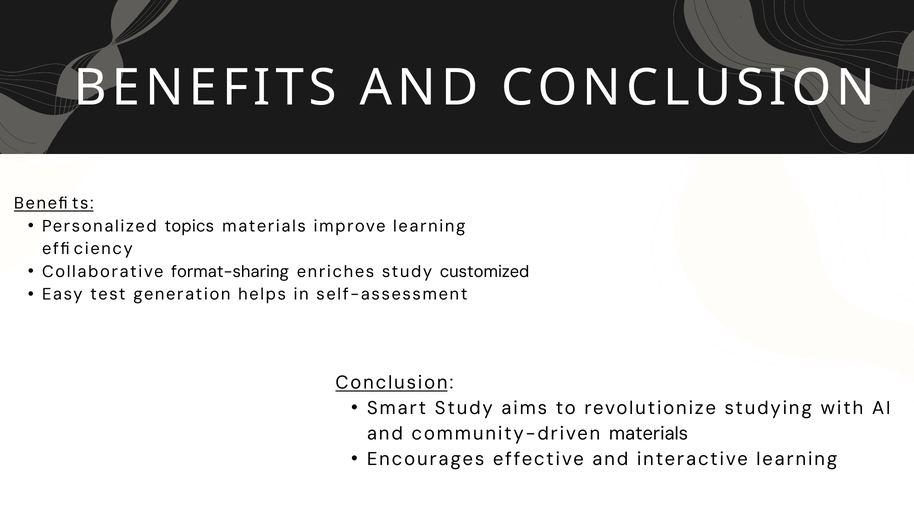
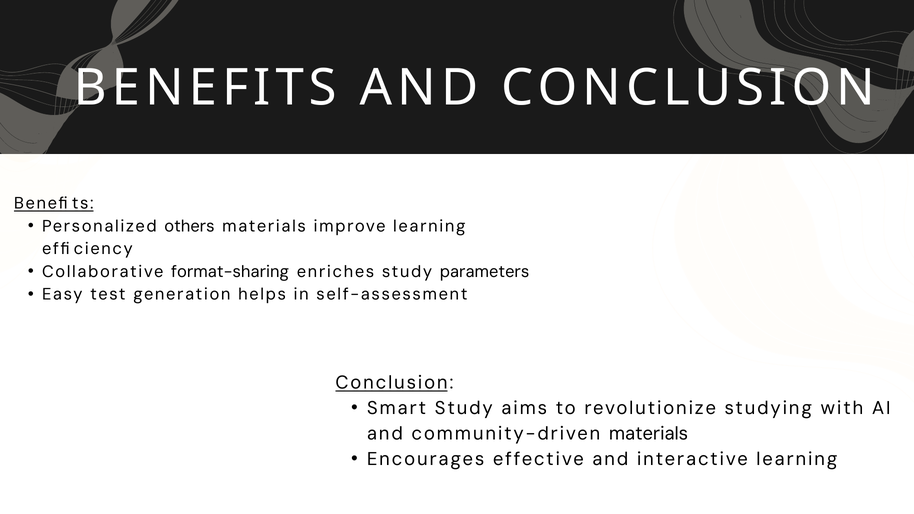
topics: topics -> others
customized: customized -> parameters
